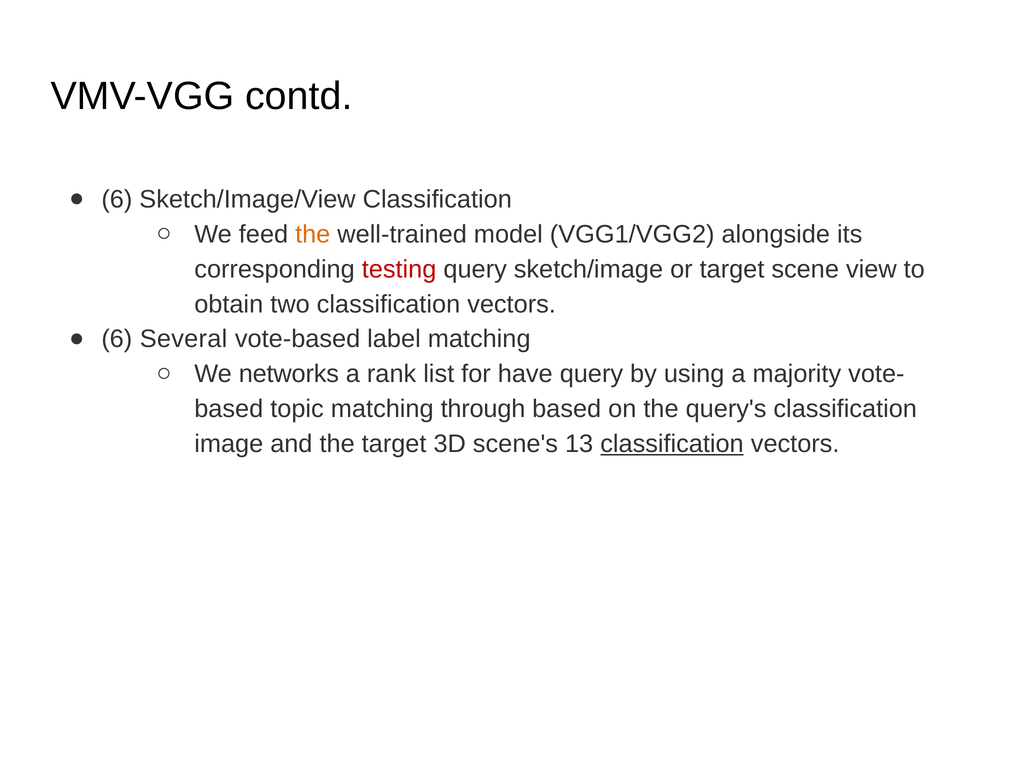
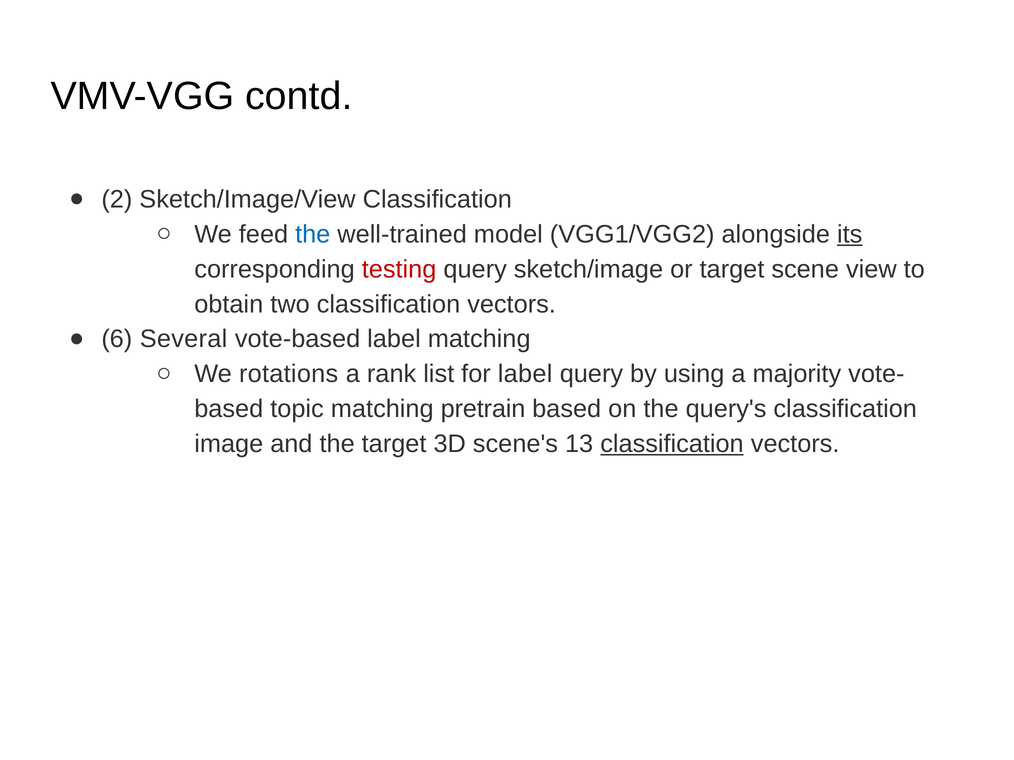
6 at (117, 199): 6 -> 2
the at (313, 234) colour: orange -> blue
its underline: none -> present
networks: networks -> rotations
for have: have -> label
through: through -> pretrain
